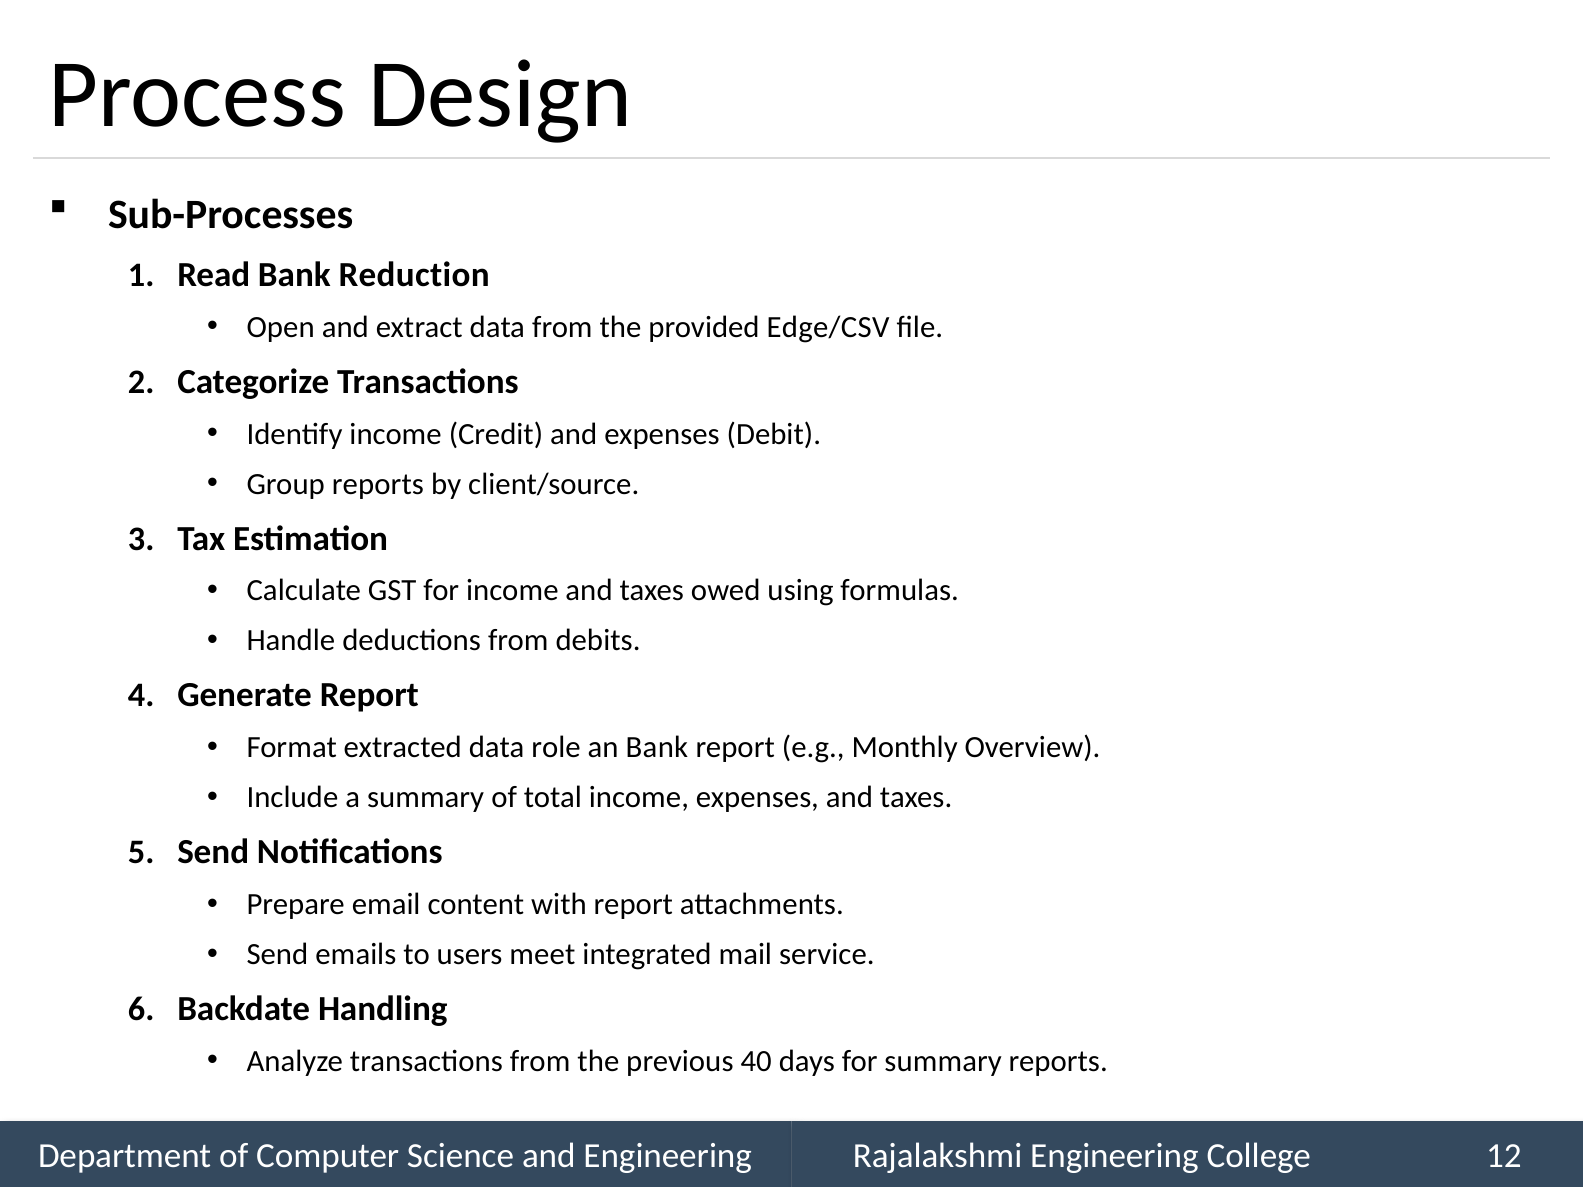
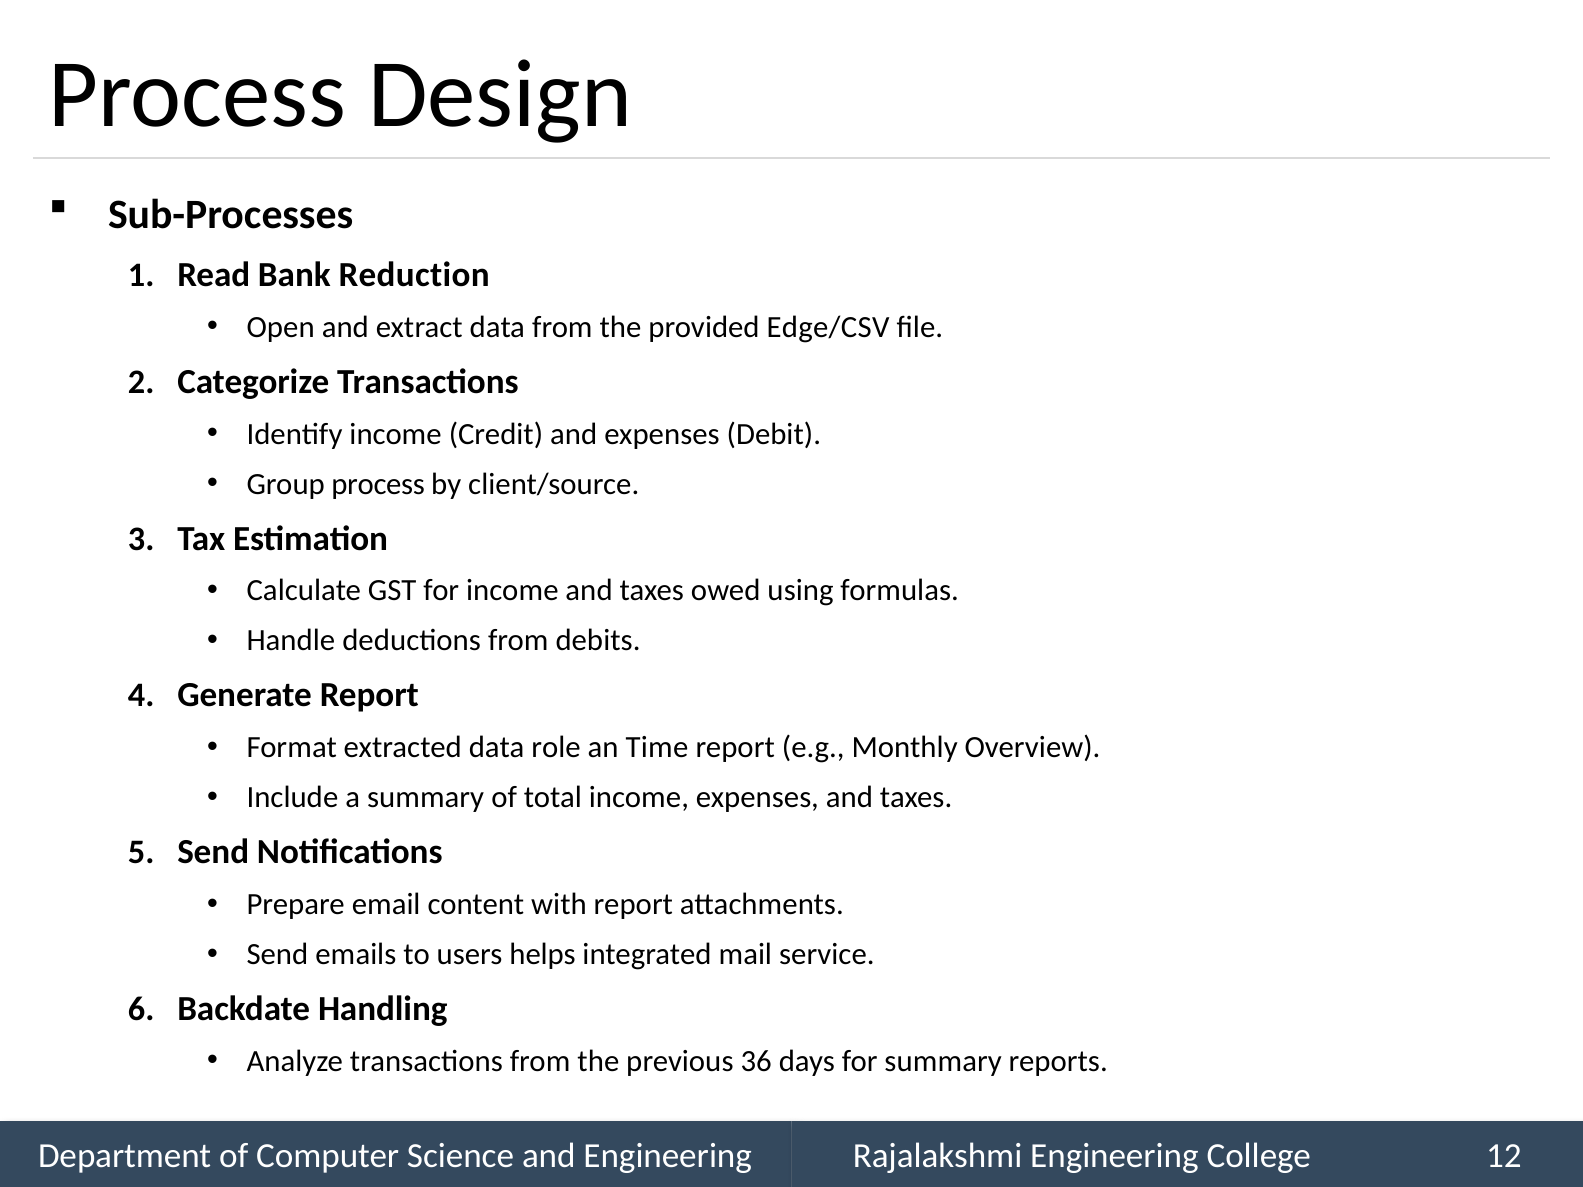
Group reports: reports -> process
an Bank: Bank -> Time
meet: meet -> helps
40: 40 -> 36
